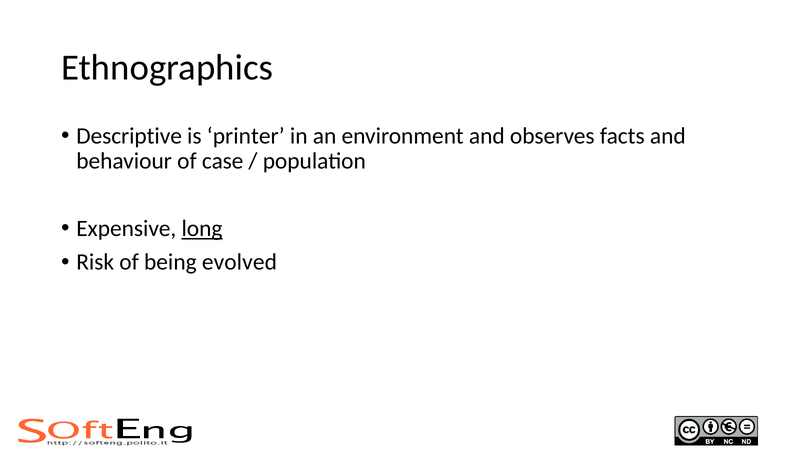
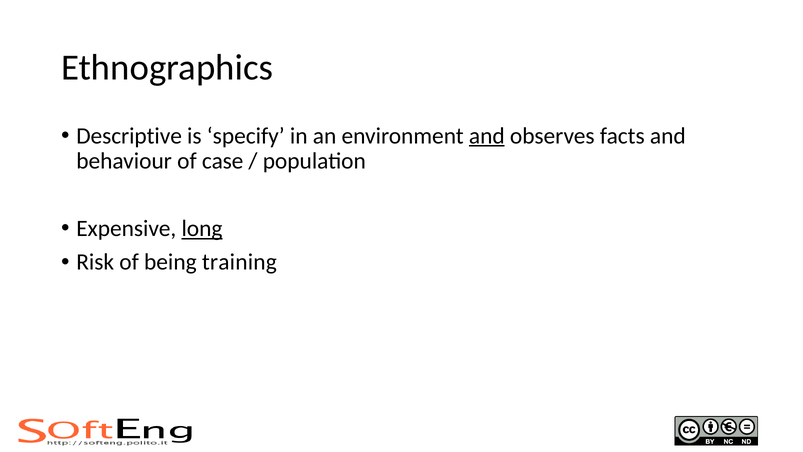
printer: printer -> specify
and at (487, 136) underline: none -> present
evolved: evolved -> training
